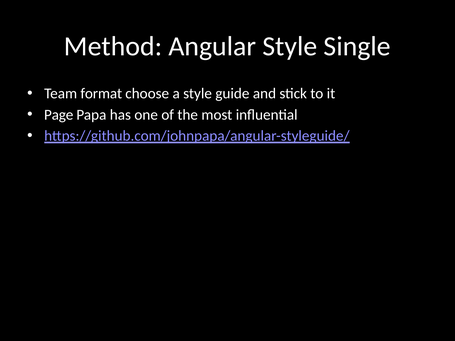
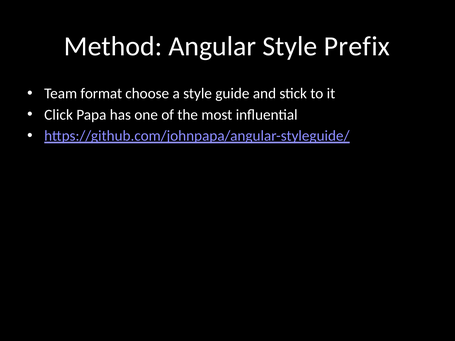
Single: Single -> Prefix
Page: Page -> Click
